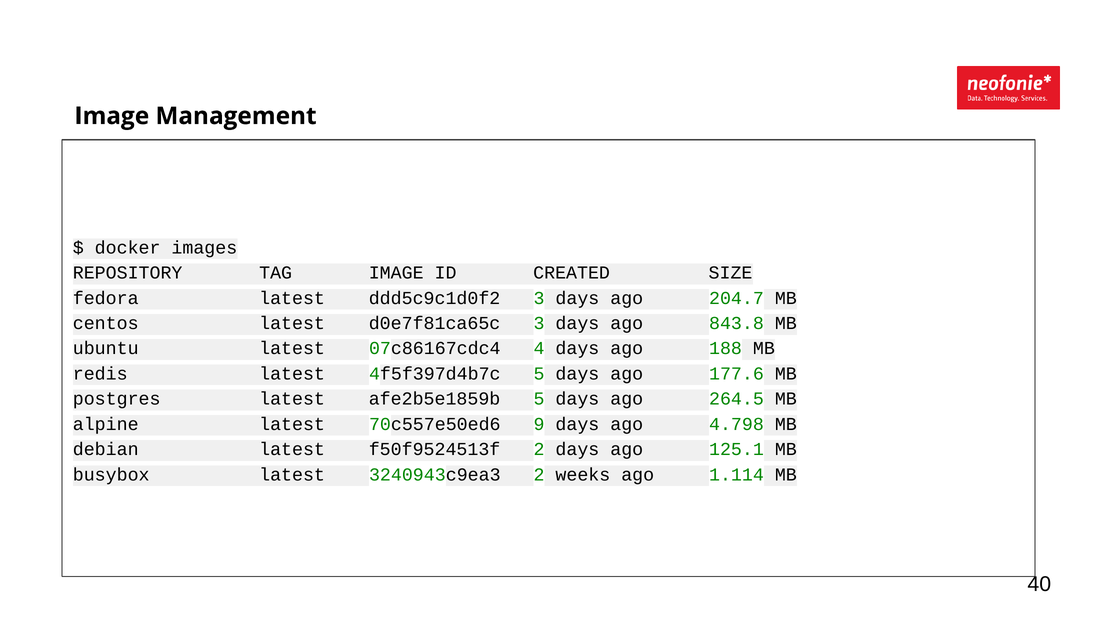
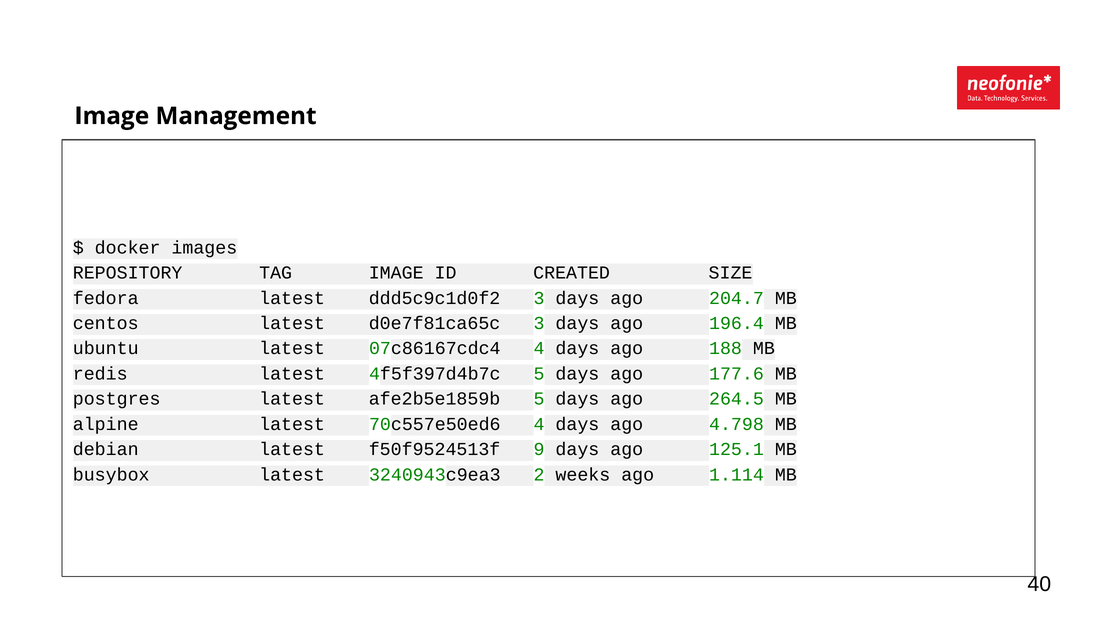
843.8: 843.8 -> 196.4
70c557e50ed6 9: 9 -> 4
f50f9524513f 2: 2 -> 9
